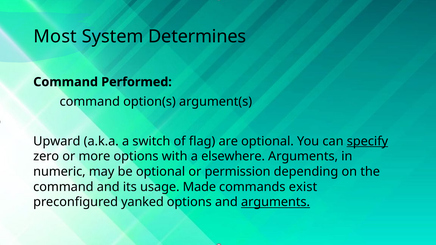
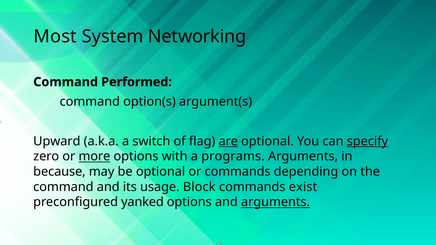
Determines: Determines -> Networking
are underline: none -> present
more underline: none -> present
elsewhere: elsewhere -> programs
numeric: numeric -> because
or permission: permission -> commands
Made: Made -> Block
